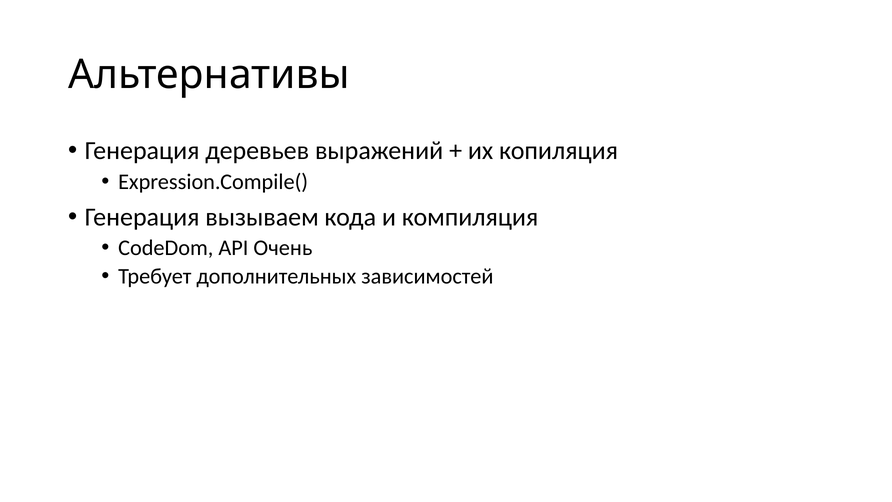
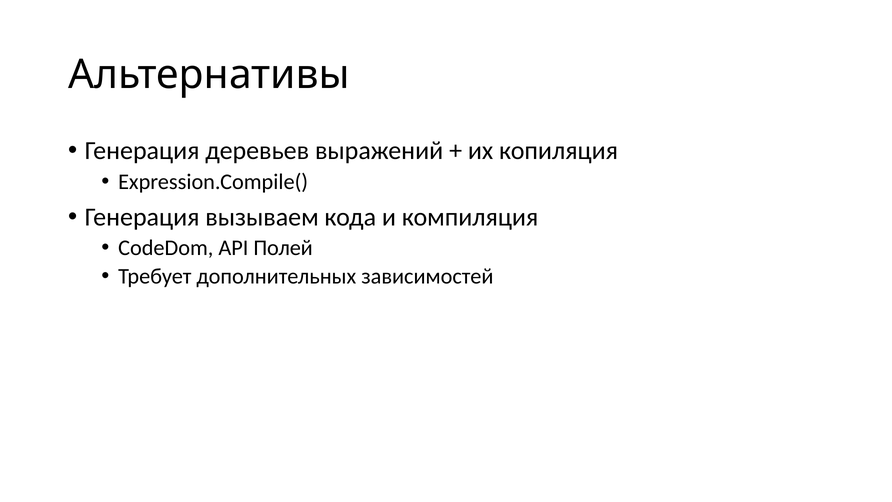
Очень: Очень -> Полей
